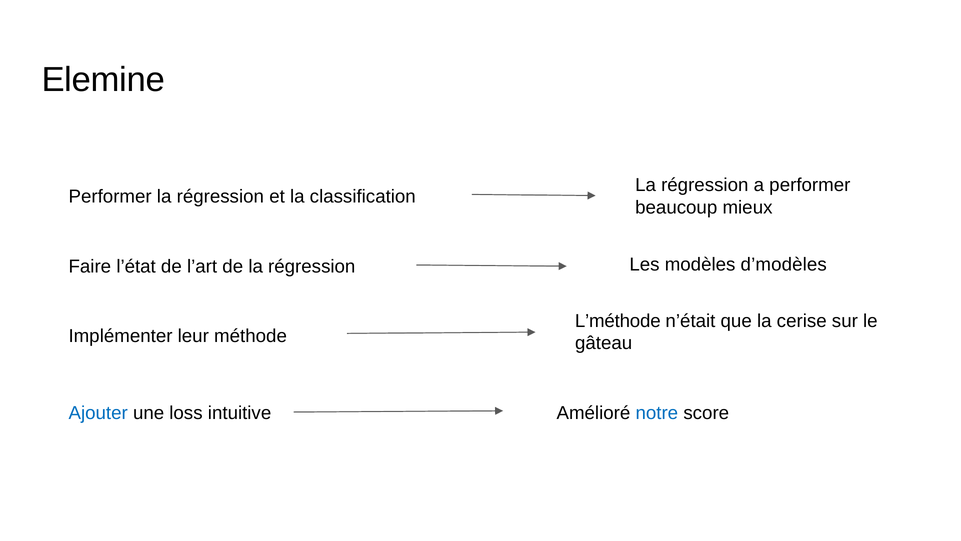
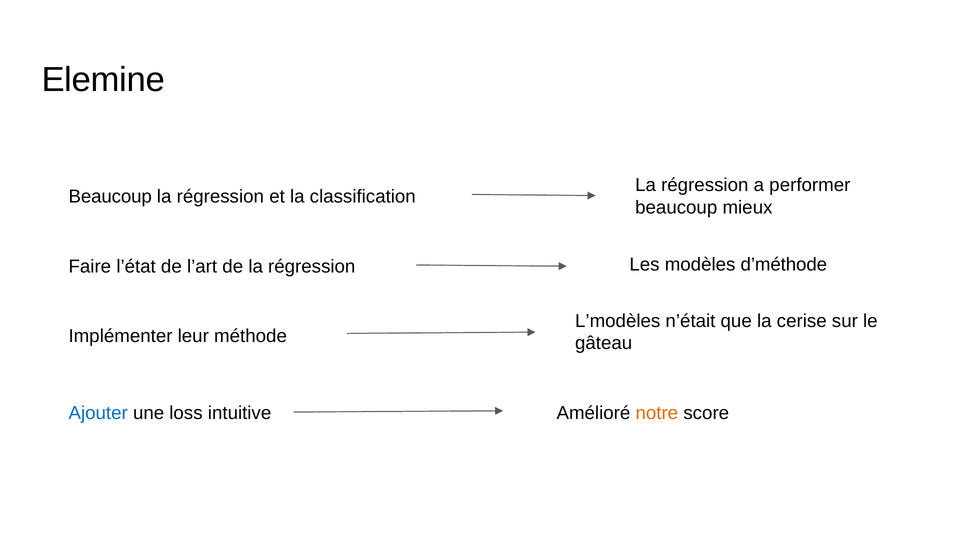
Performer at (110, 197): Performer -> Beaucoup
d’modèles: d’modèles -> d’méthode
L’méthode: L’méthode -> L’modèles
notre colour: blue -> orange
